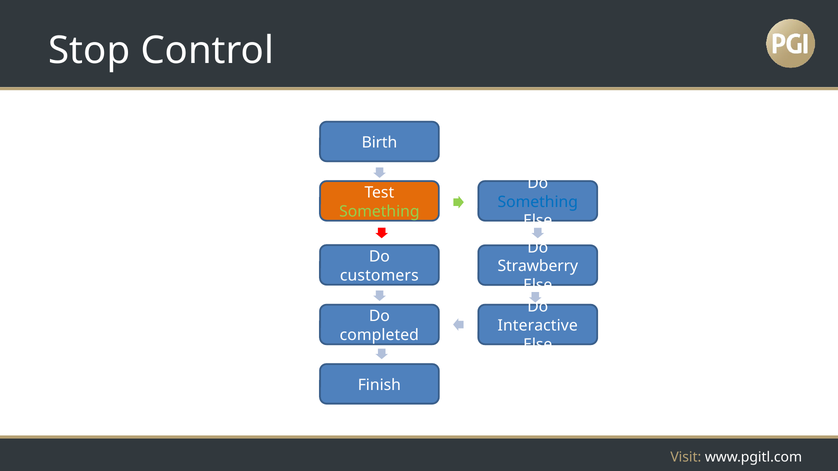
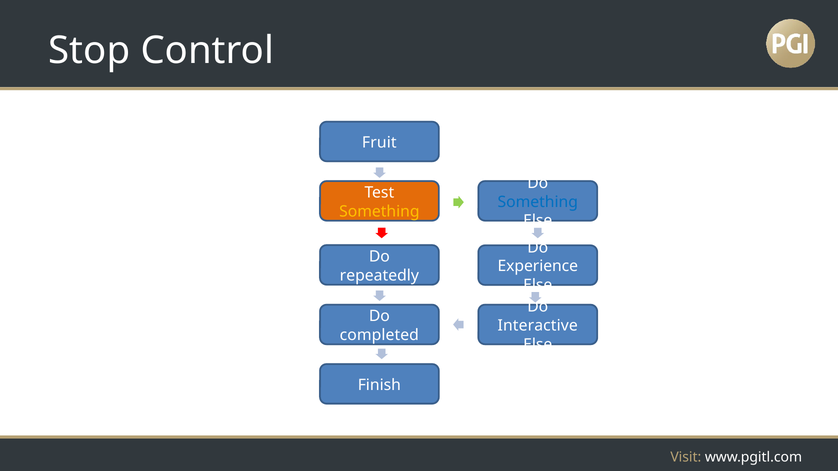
Birth: Birth -> Fruit
Something at (379, 212) colour: light green -> yellow
Strawberry: Strawberry -> Experience
customers: customers -> repeatedly
